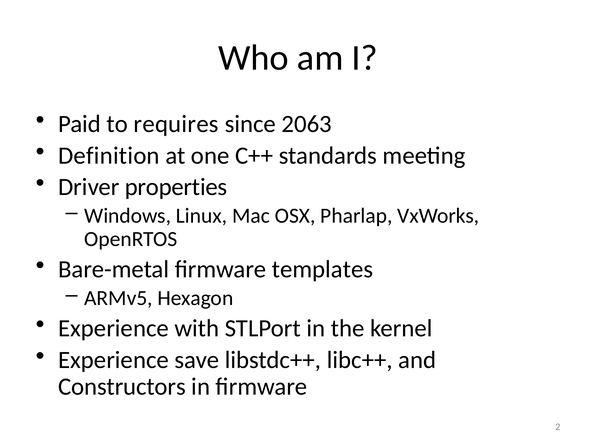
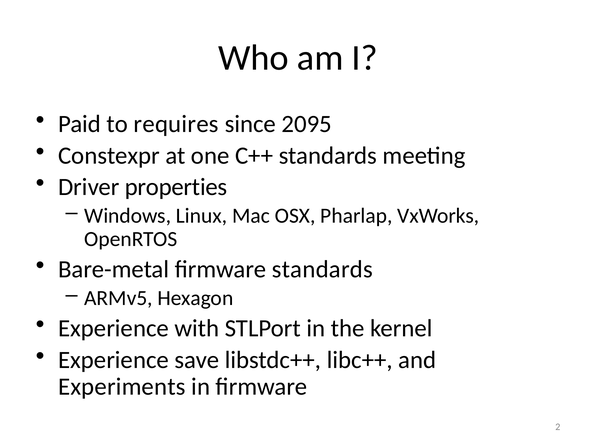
2063: 2063 -> 2095
Definition: Definition -> Constexpr
firmware templates: templates -> standards
Constructors: Constructors -> Experiments
